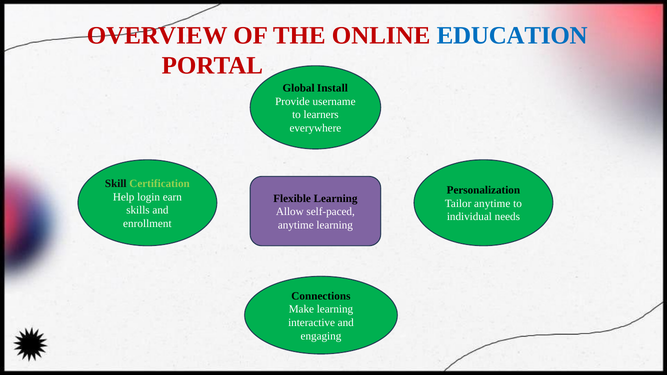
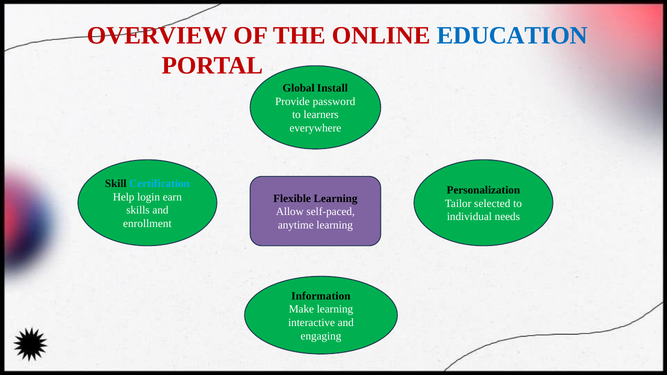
username: username -> password
Certification colour: light green -> light blue
Tailor anytime: anytime -> selected
Connections: Connections -> Information
